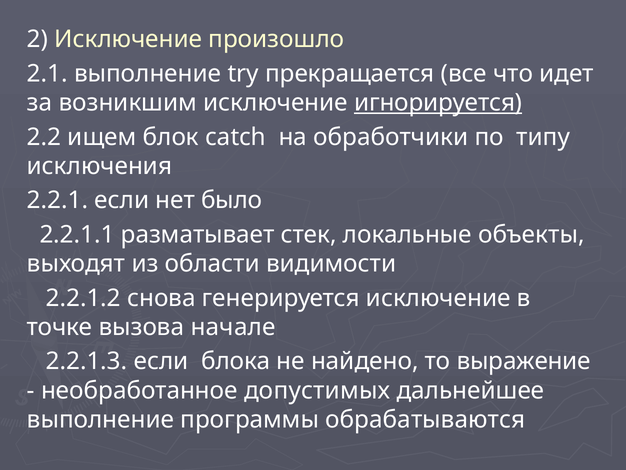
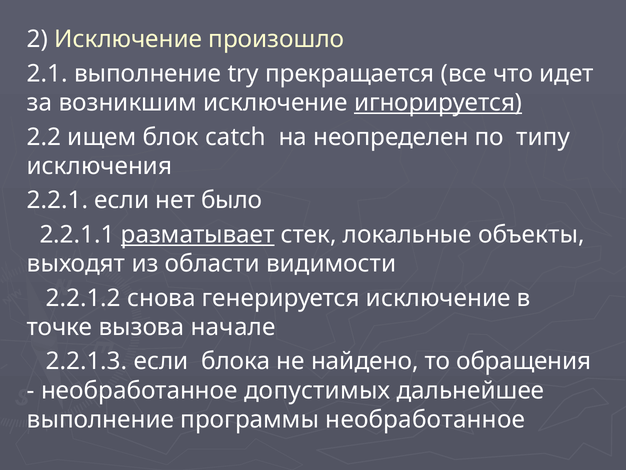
обработчики: обработчики -> неопределен
разматывает underline: none -> present
выражение: выражение -> обращения
программы обрабатываются: обрабатываются -> необработанное
